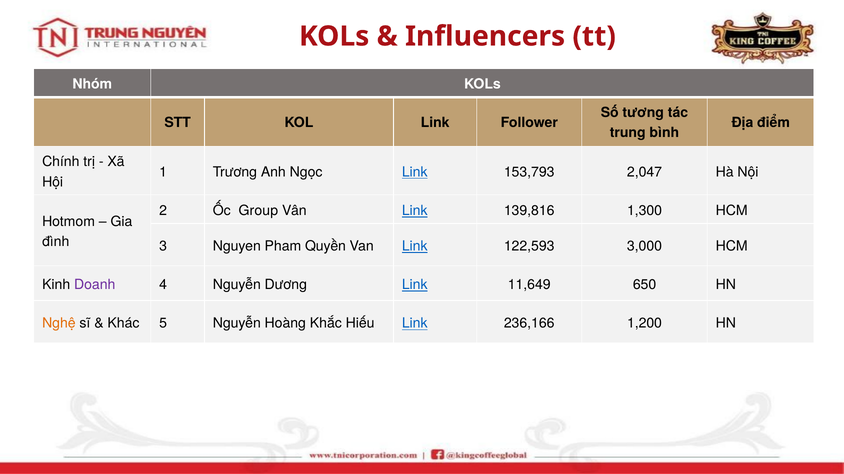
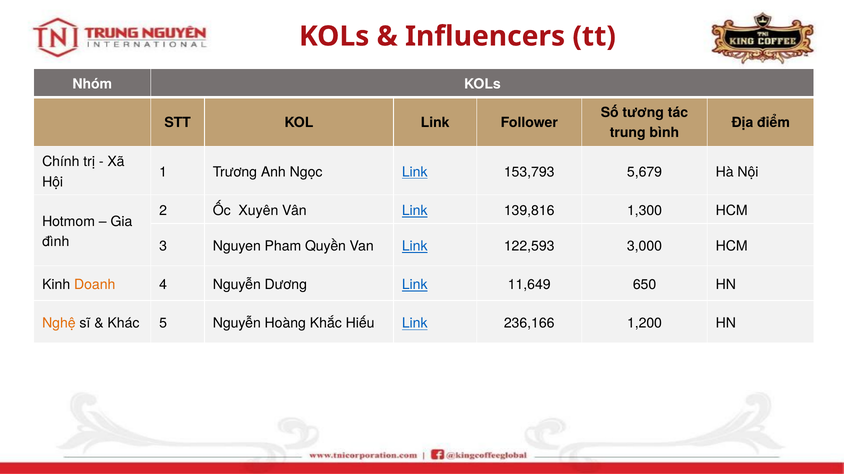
2,047: 2,047 -> 5,679
Group: Group -> Xuyên
Doanh colour: purple -> orange
